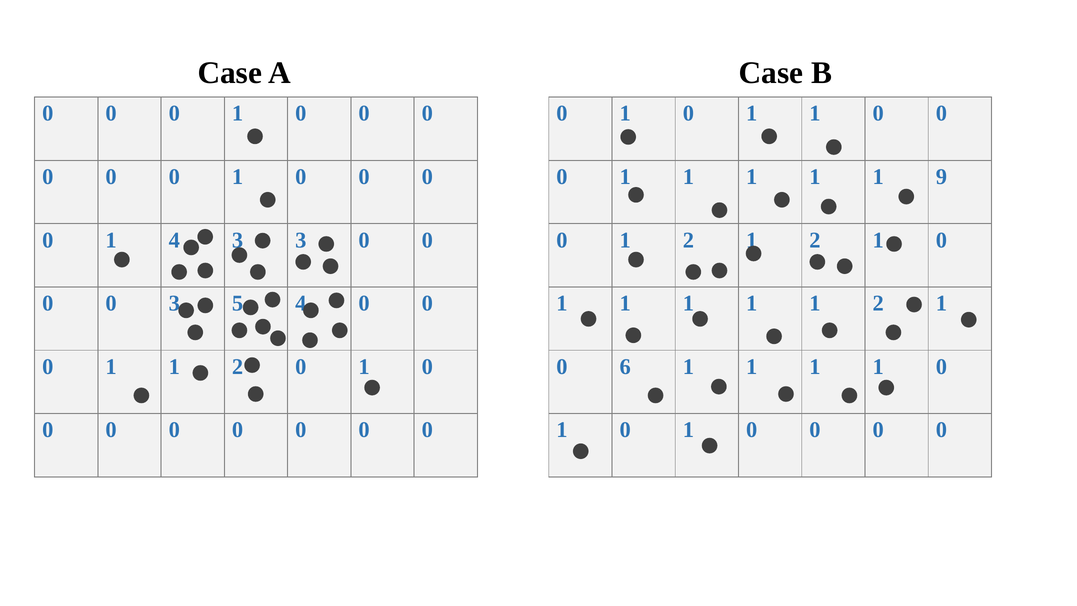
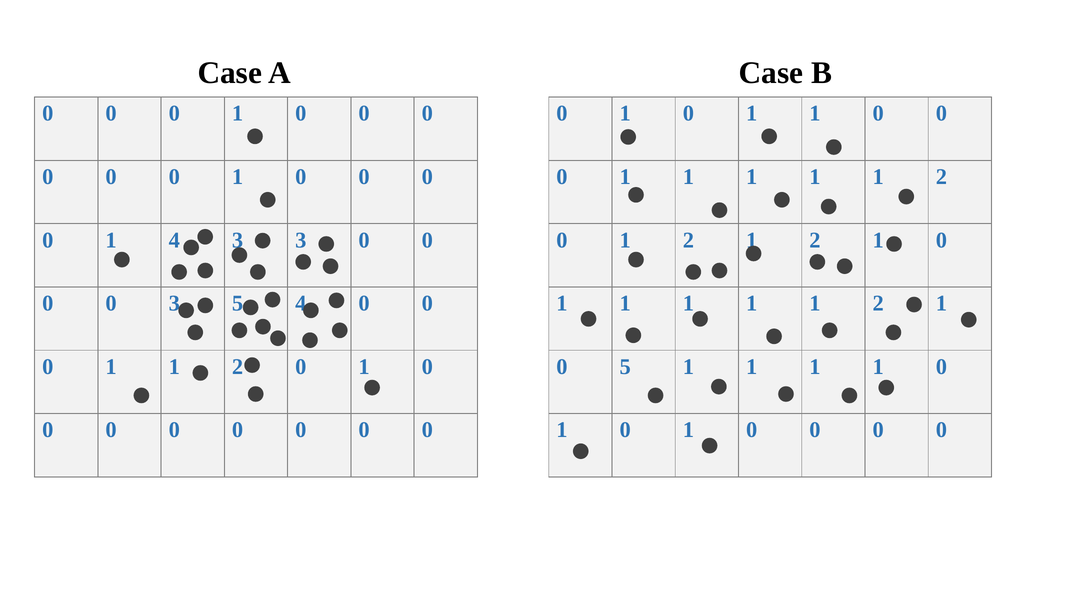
9 at (941, 177): 9 -> 2
0 6: 6 -> 5
